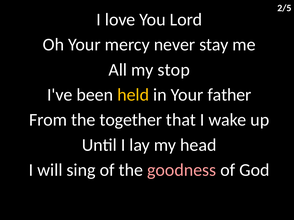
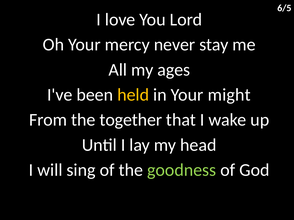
2/5: 2/5 -> 6/5
stop: stop -> ages
father: father -> might
goodness colour: pink -> light green
